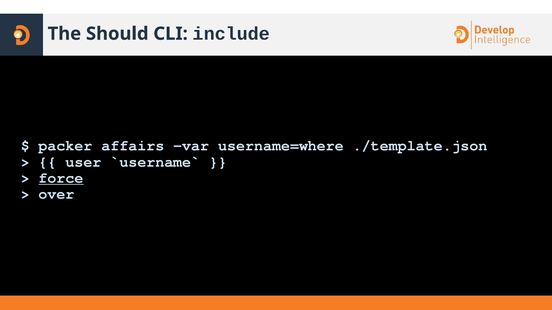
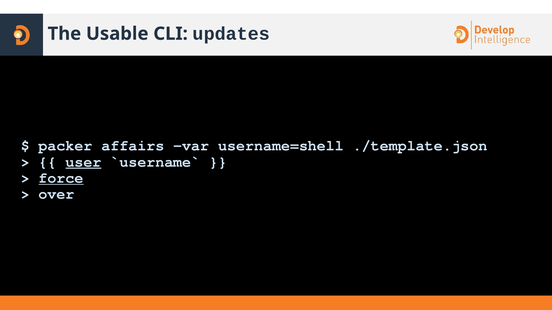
Should: Should -> Usable
include: include -> updates
username=where: username=where -> username=shell
user underline: none -> present
